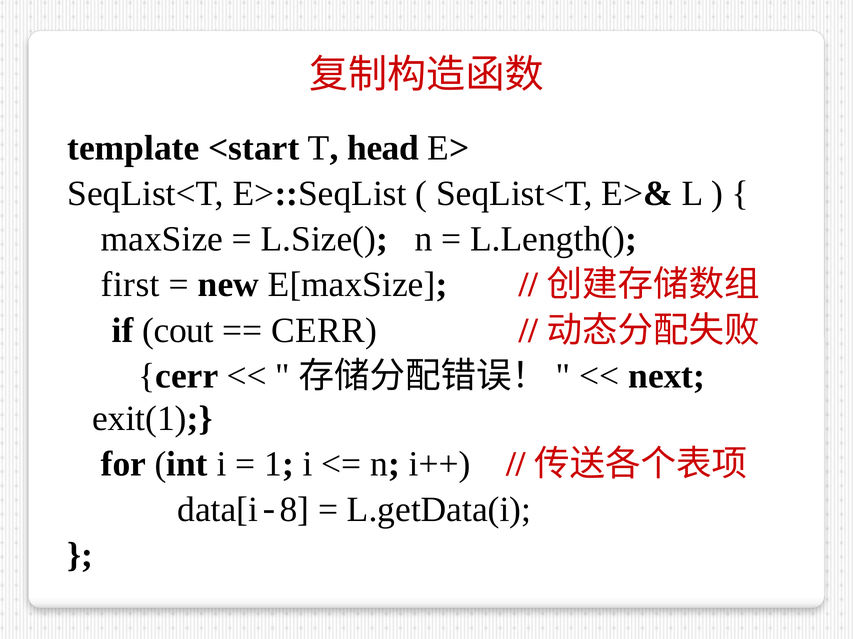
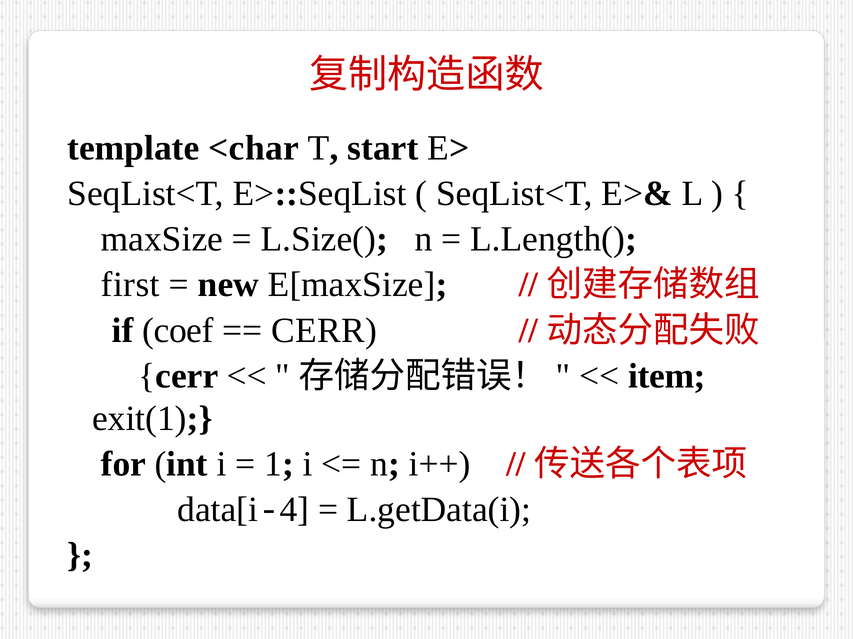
<start: <start -> <char
head: head -> start
cout: cout -> coef
next: next -> item
8: 8 -> 4
